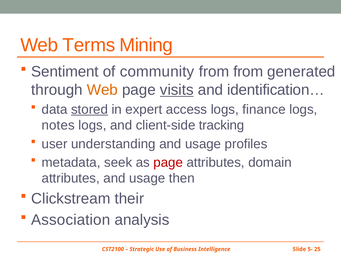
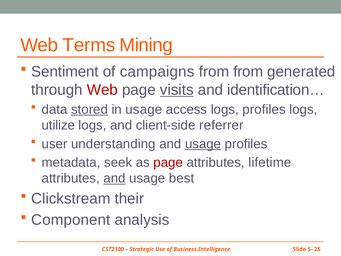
community: community -> campaigns
Web at (102, 90) colour: orange -> red
in expert: expert -> usage
logs finance: finance -> profiles
notes: notes -> utilize
tracking: tracking -> referrer
usage at (203, 144) underline: none -> present
domain: domain -> lifetime
and at (114, 178) underline: none -> present
then: then -> best
Association: Association -> Component
